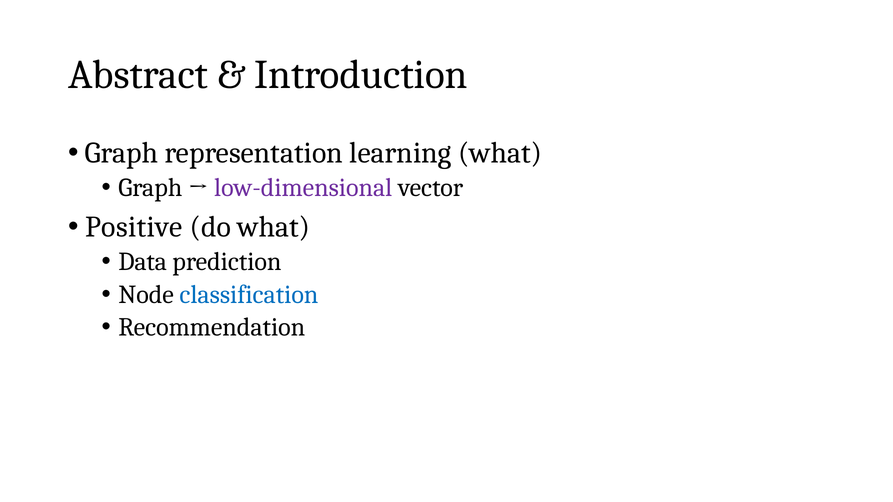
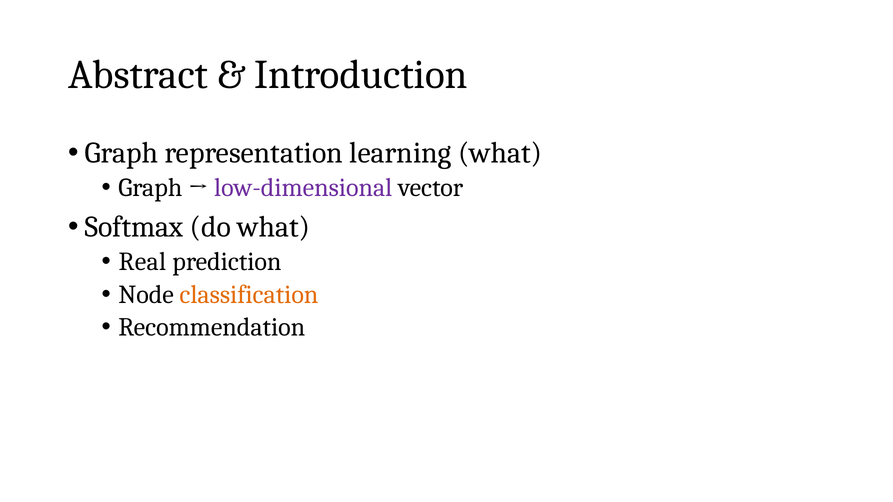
Positive: Positive -> Softmax
Data: Data -> Real
classification colour: blue -> orange
